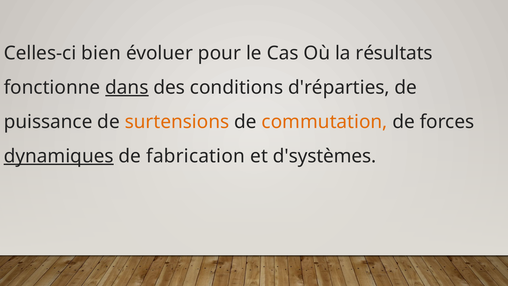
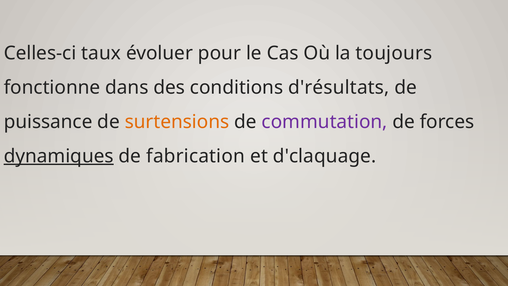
bien: bien -> taux
résultats: résultats -> toujours
dans underline: present -> none
d'réparties: d'réparties -> d'résultats
commutation colour: orange -> purple
d'systèmes: d'systèmes -> d'claquage
